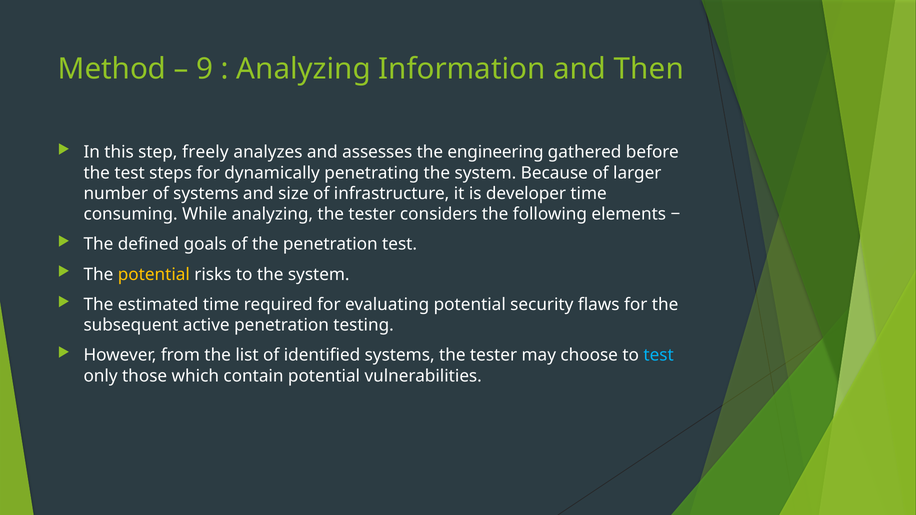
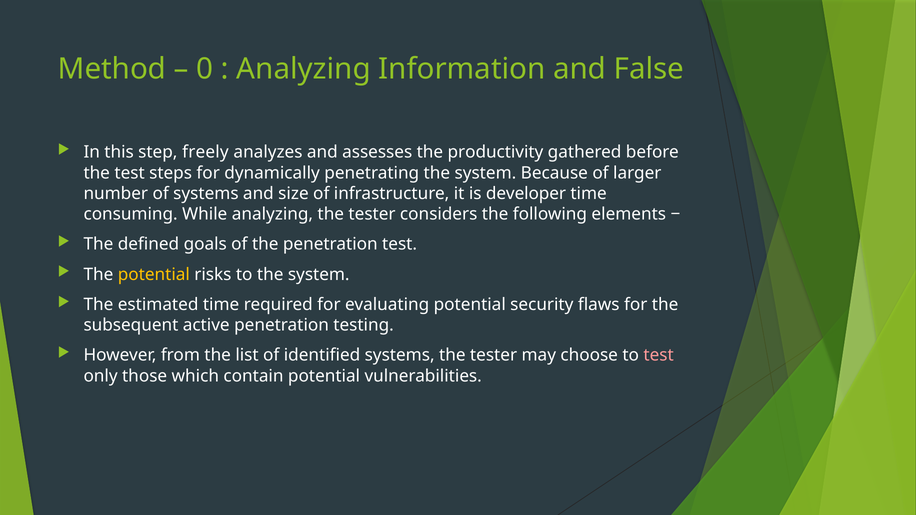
9: 9 -> 0
Then: Then -> False
engineering: engineering -> productivity
test at (659, 355) colour: light blue -> pink
